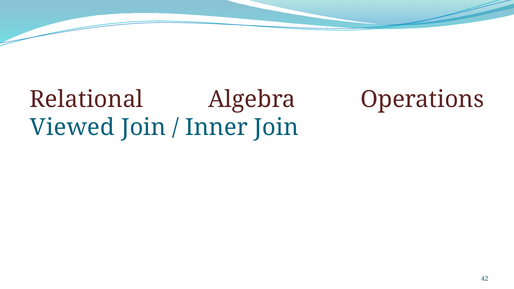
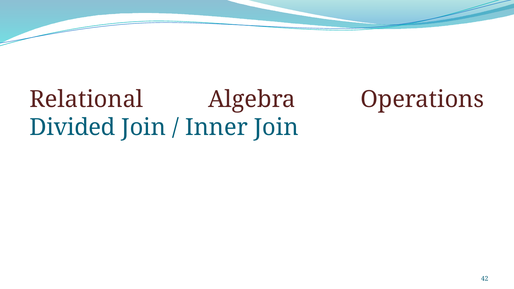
Viewed: Viewed -> Divided
